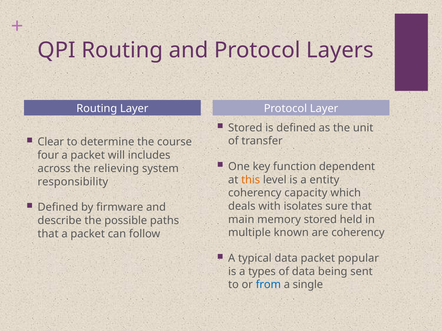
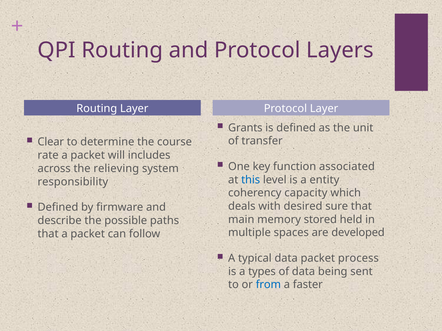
Stored at (245, 128): Stored -> Grants
four: four -> rate
dependent: dependent -> associated
this colour: orange -> blue
isolates: isolates -> desired
known: known -> spaces
are coherency: coherency -> developed
popular: popular -> process
single: single -> faster
